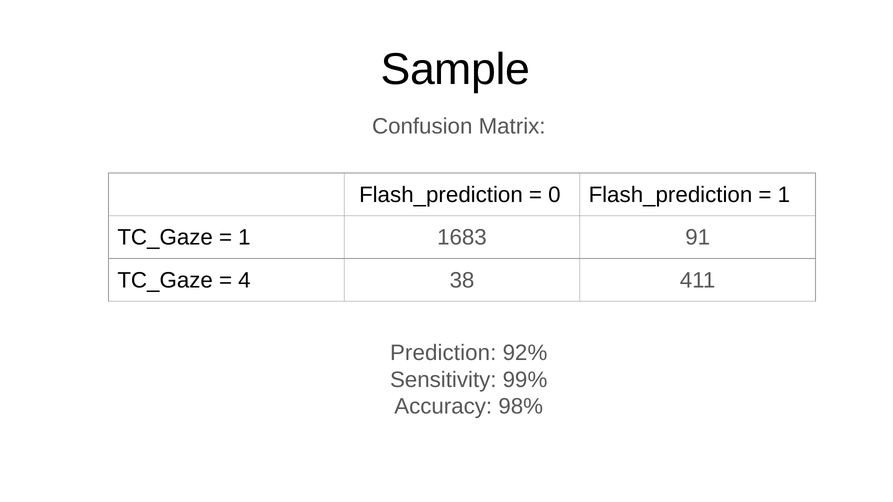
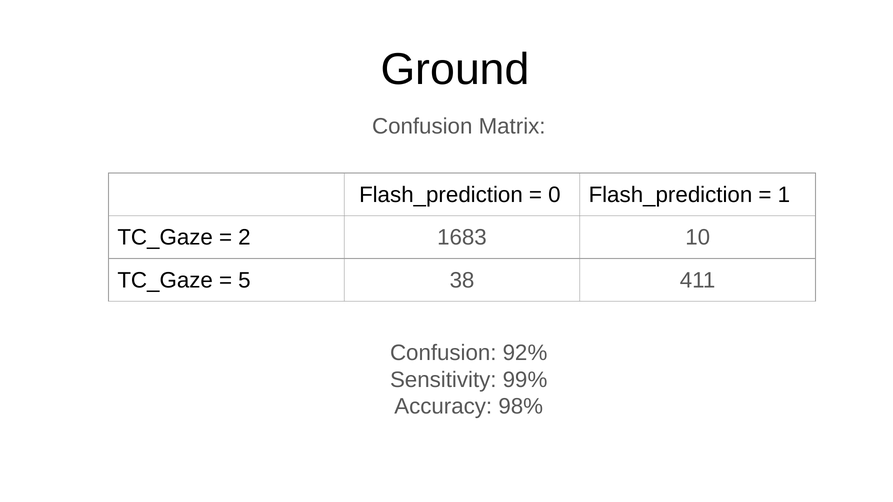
Sample: Sample -> Ground
1 at (244, 238): 1 -> 2
91: 91 -> 10
4: 4 -> 5
Prediction at (443, 353): Prediction -> Confusion
